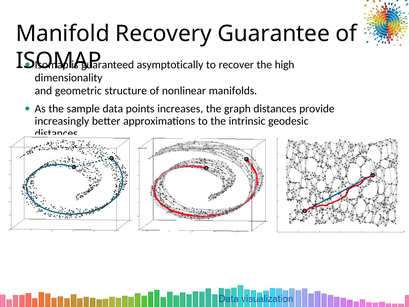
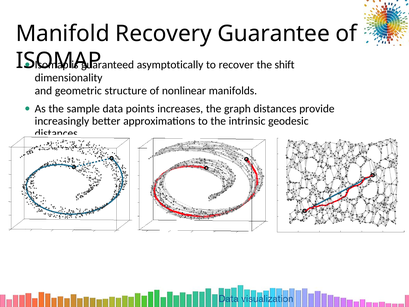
high: high -> shift
